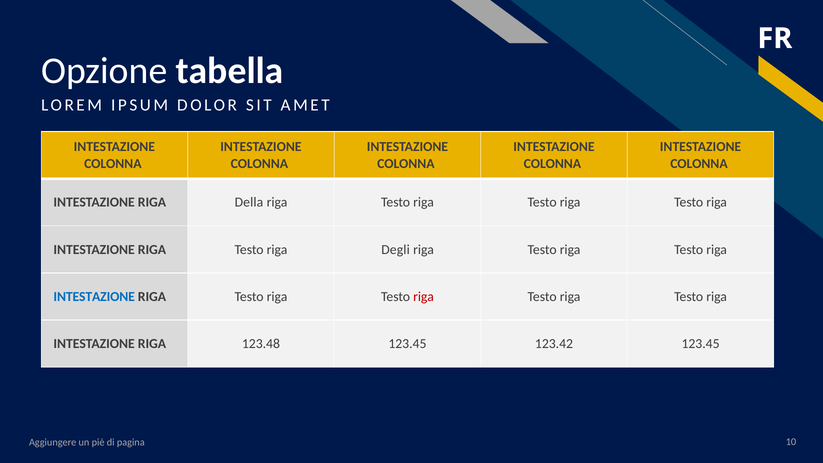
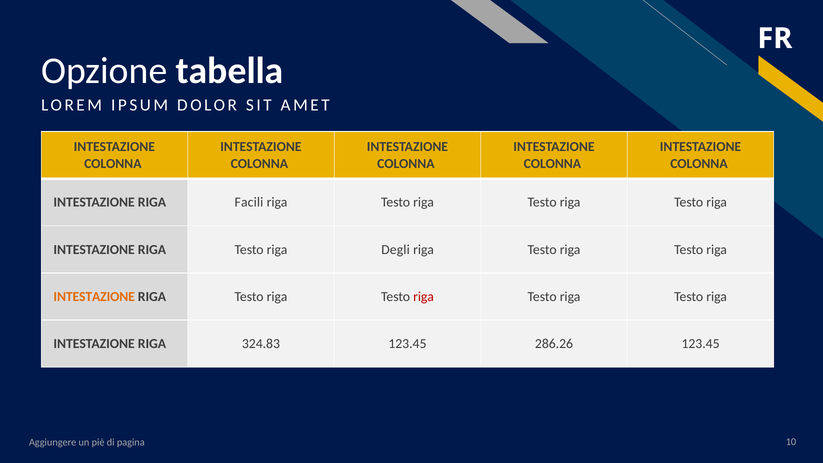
Della: Della -> Facili
INTESTAZIONE at (94, 297) colour: blue -> orange
123.48: 123.48 -> 324.83
123.42: 123.42 -> 286.26
